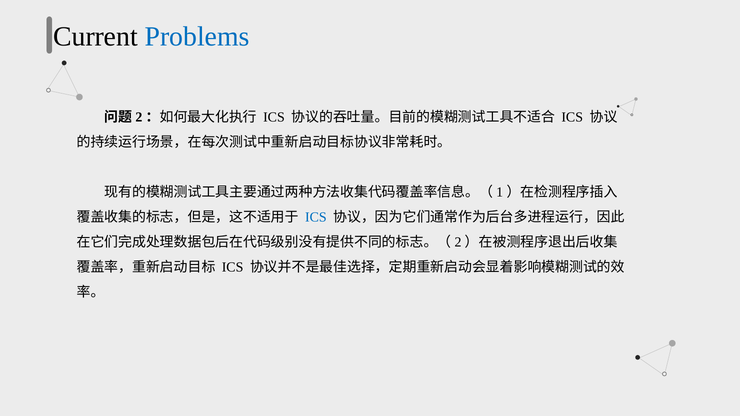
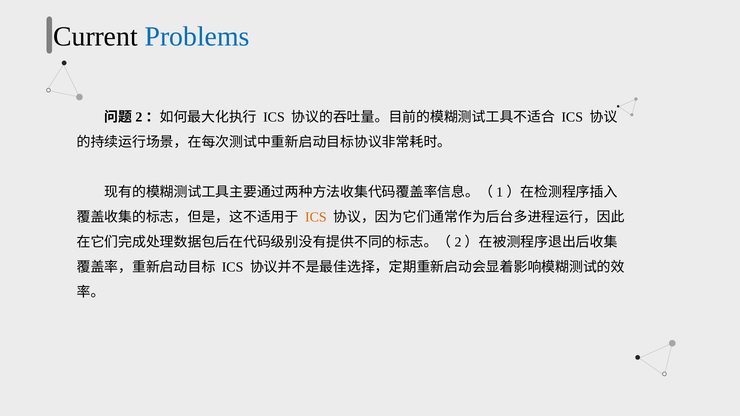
ICS at (316, 217) colour: blue -> orange
